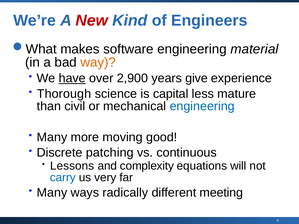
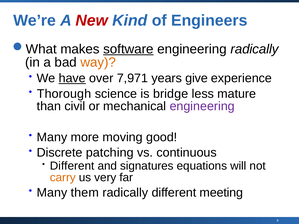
software underline: none -> present
engineering material: material -> radically
2,900: 2,900 -> 7,971
capital: capital -> bridge
engineering at (202, 106) colour: blue -> purple
Lessons at (72, 166): Lessons -> Different
complexity: complexity -> signatures
carry colour: blue -> orange
ways: ways -> them
